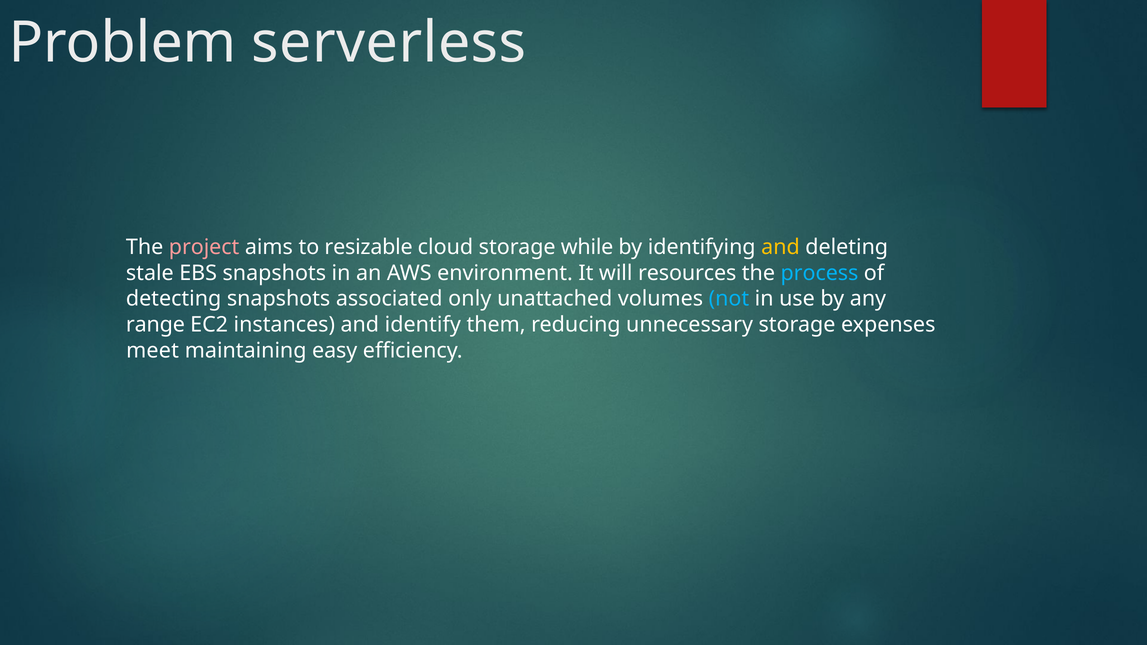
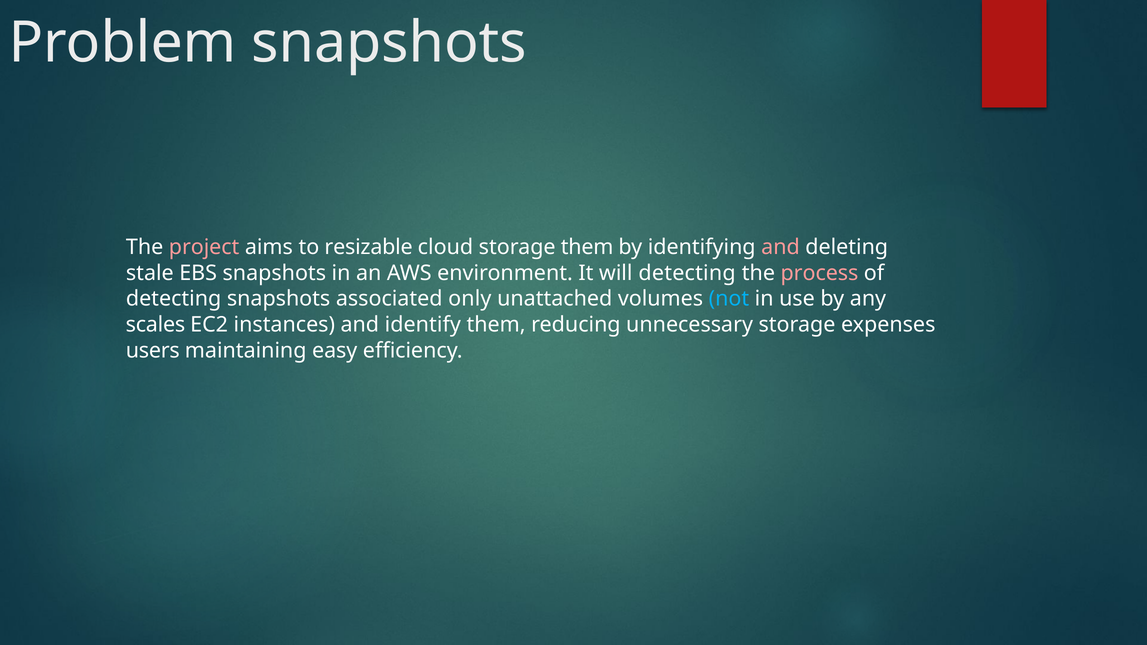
Problem serverless: serverless -> snapshots
storage while: while -> them
and at (780, 247) colour: yellow -> pink
will resources: resources -> detecting
process colour: light blue -> pink
range: range -> scales
meet: meet -> users
